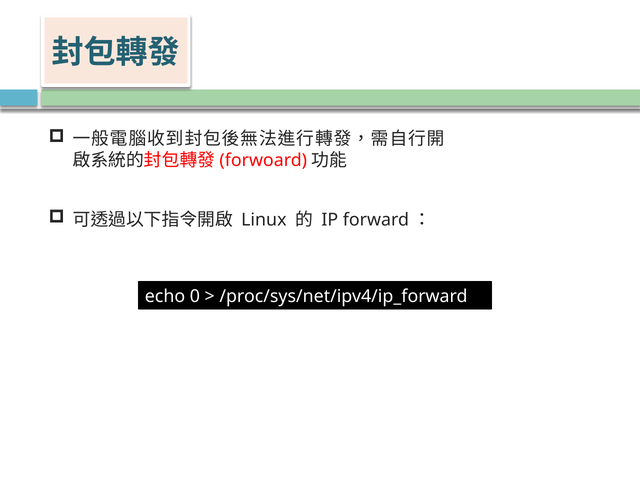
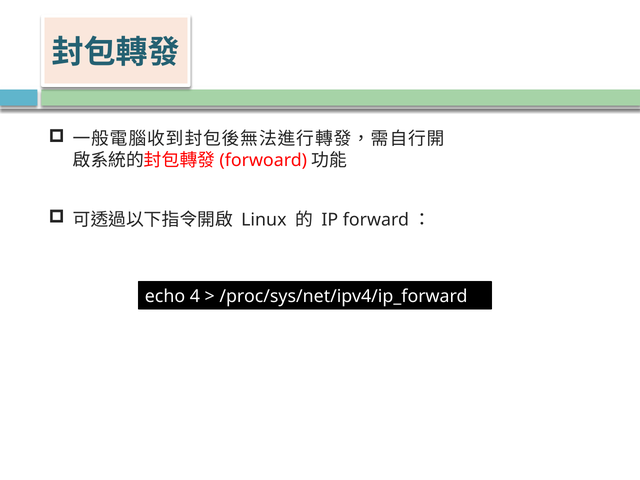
0: 0 -> 4
